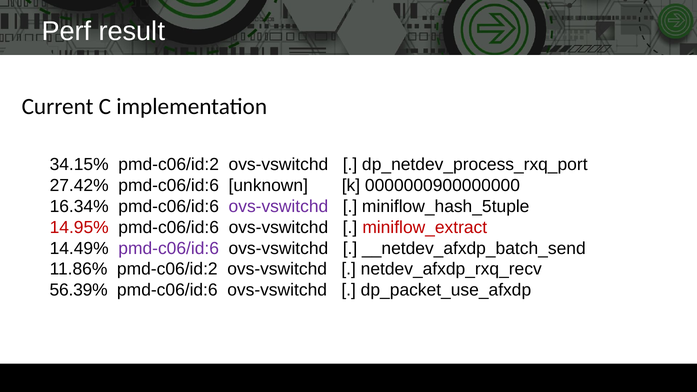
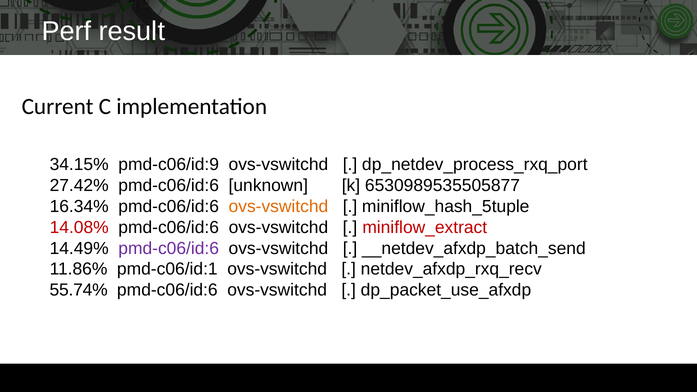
34.15% pmd-c06/id:2: pmd-c06/id:2 -> pmd-c06/id:9
0000000900000000: 0000000900000000 -> 6530989535505877
ovs-vswitchd at (278, 207) colour: purple -> orange
14.95%: 14.95% -> 14.08%
11.86% pmd-c06/id:2: pmd-c06/id:2 -> pmd-c06/id:1
56.39%: 56.39% -> 55.74%
